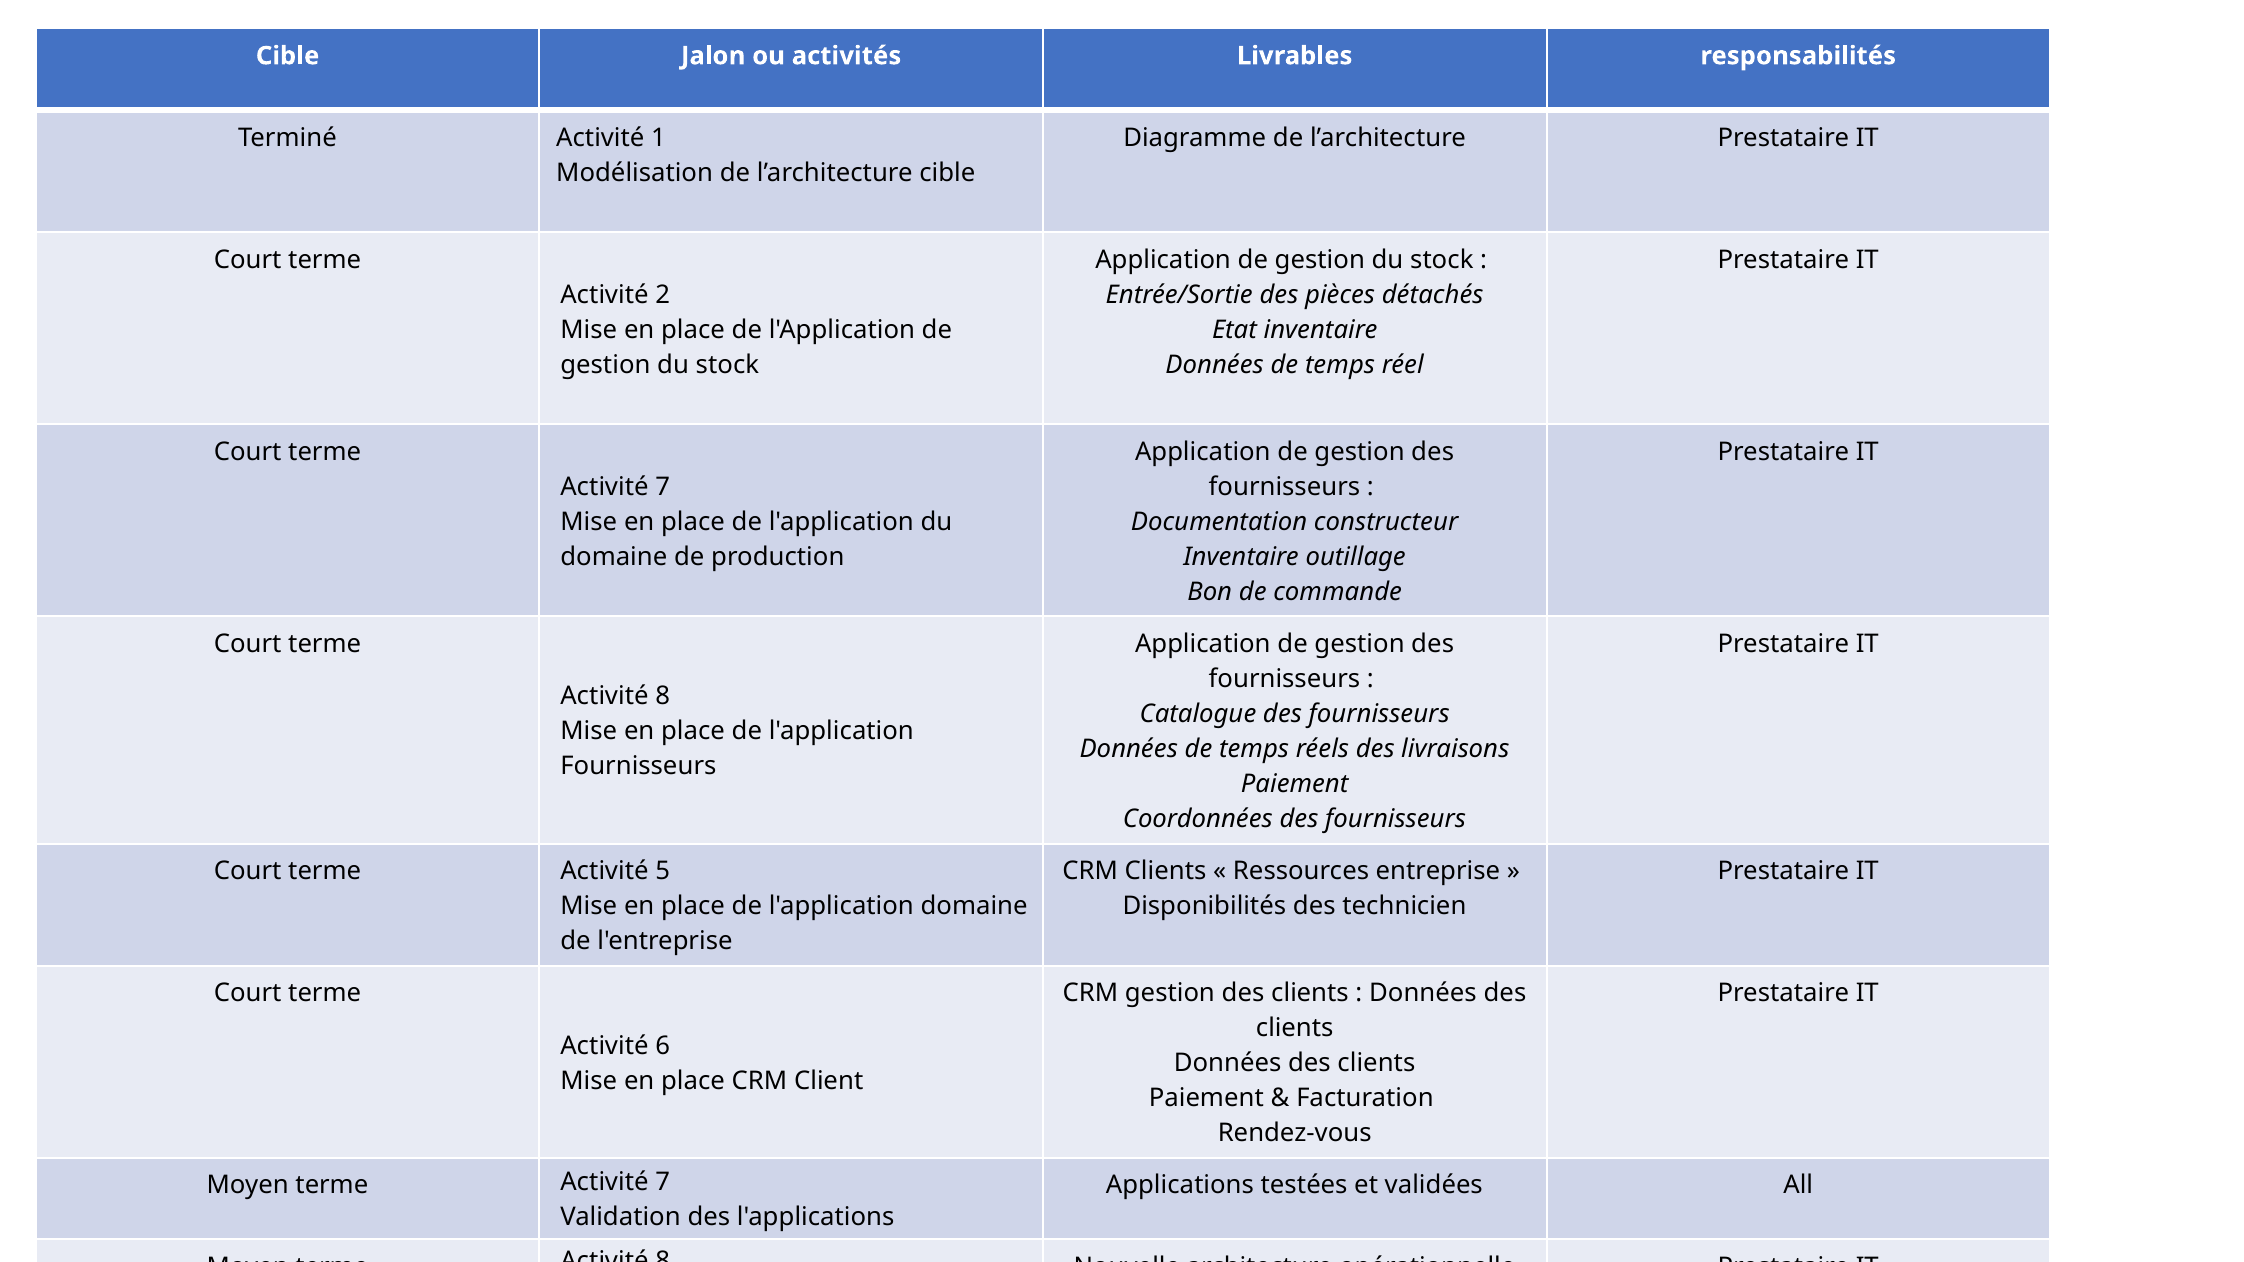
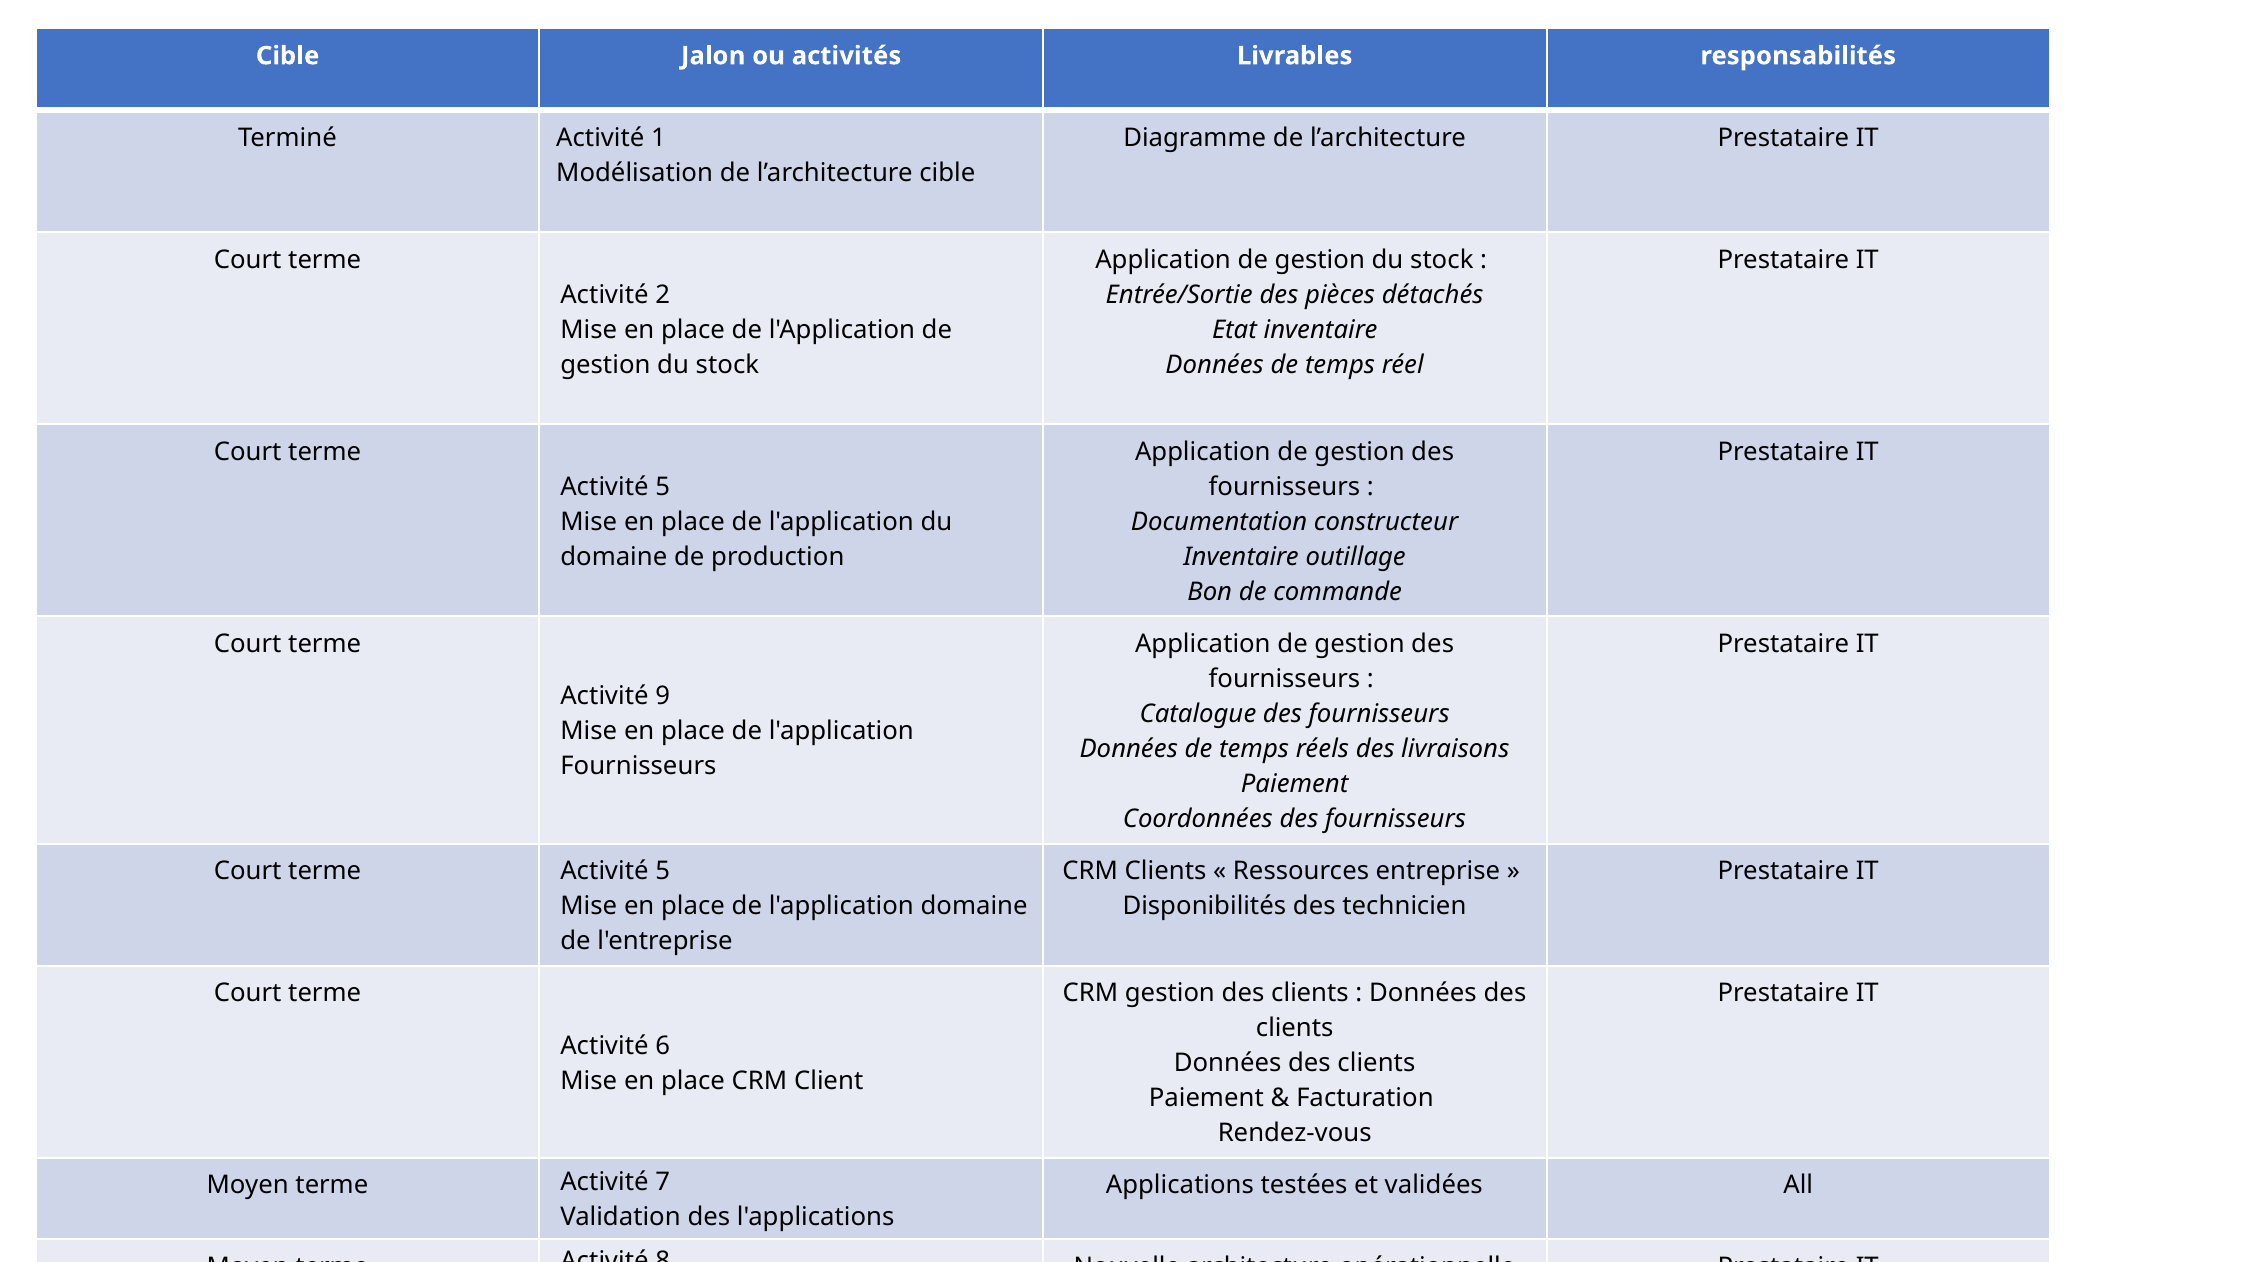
7 at (663, 487): 7 -> 5
8 at (663, 697): 8 -> 9
